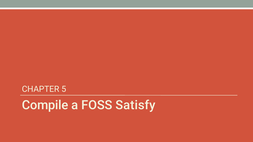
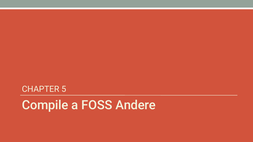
Satisfy: Satisfy -> Andere
